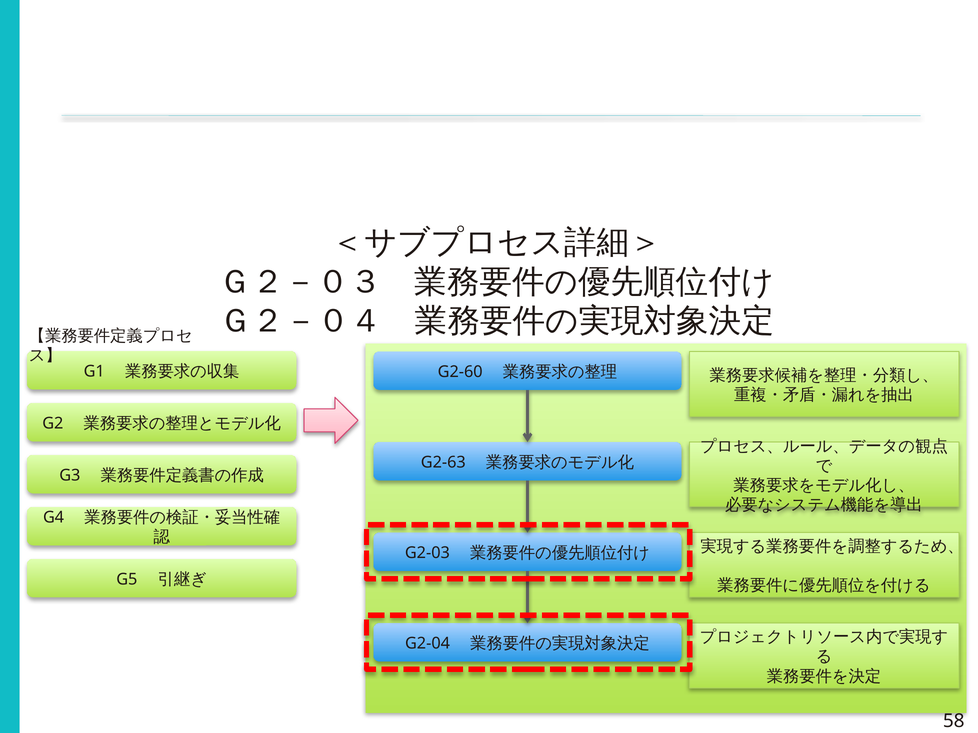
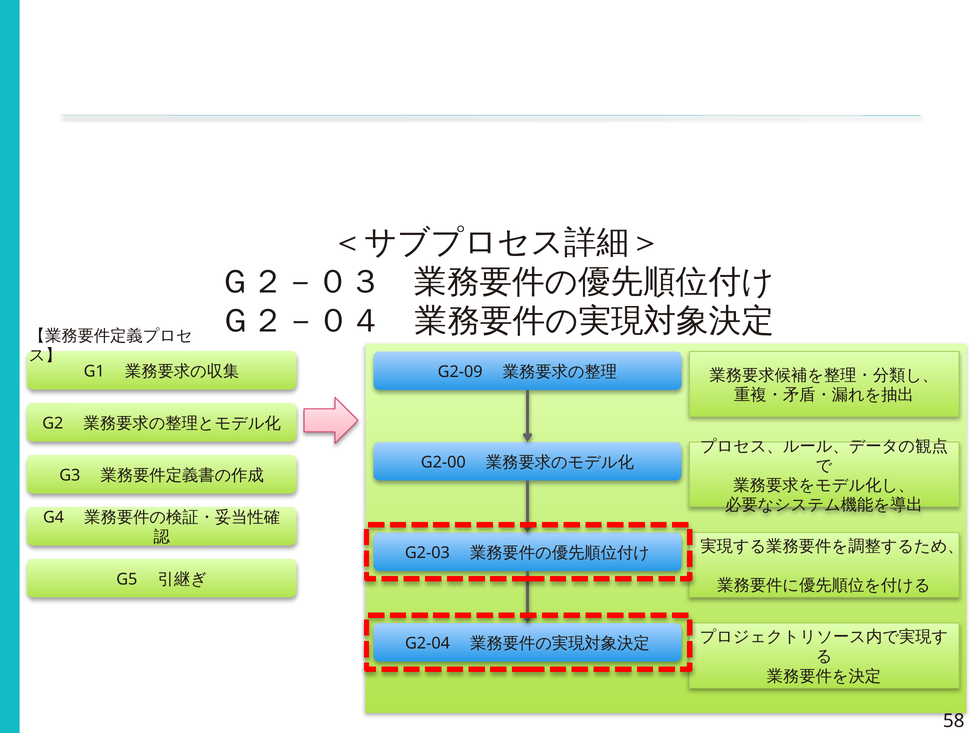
G2-60: G2-60 -> G2-09
G2-63: G2-63 -> G2-00
